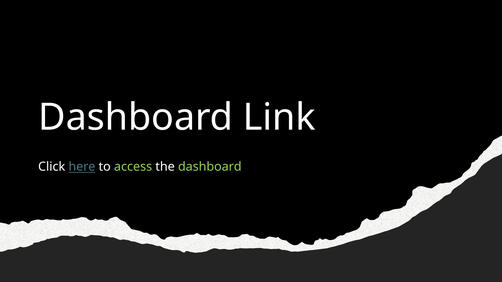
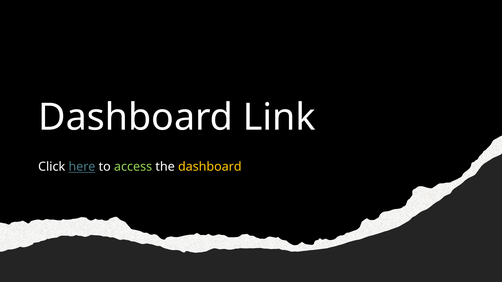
dashboard at (210, 167) colour: light green -> yellow
